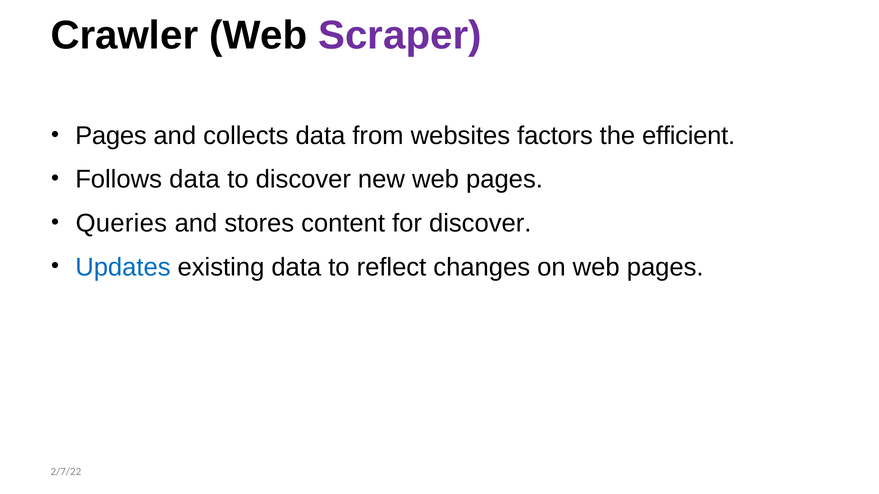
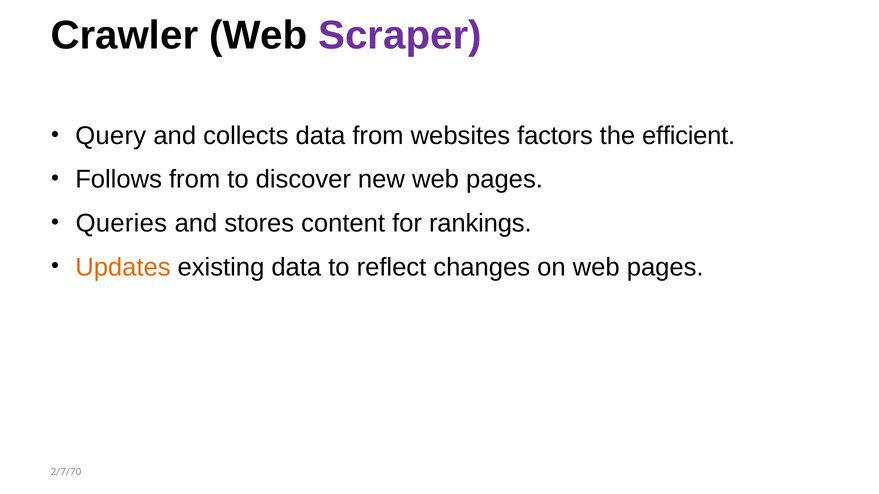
Pages at (111, 136): Pages -> Query
Follows data: data -> from
for discover: discover -> rankings
Updates colour: blue -> orange
2/7/22: 2/7/22 -> 2/7/70
